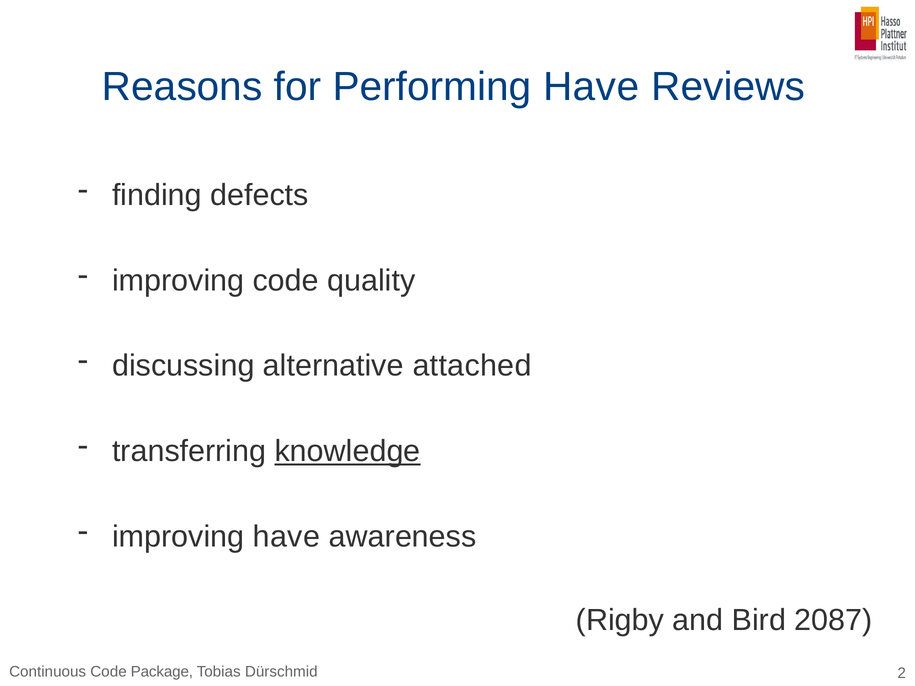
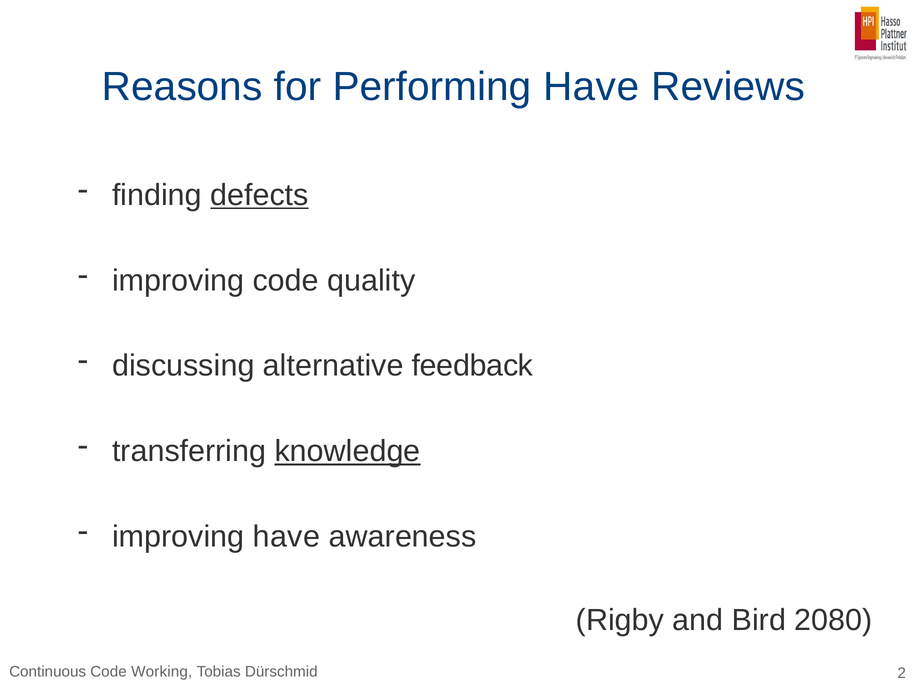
defects underline: none -> present
attached: attached -> feedback
2087: 2087 -> 2080
Package: Package -> Working
